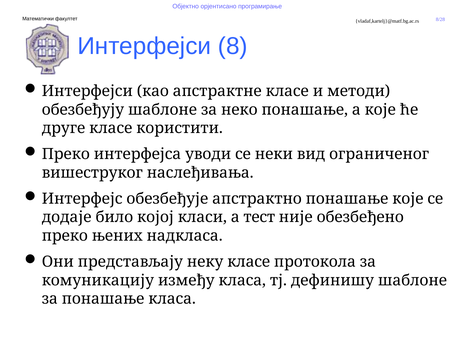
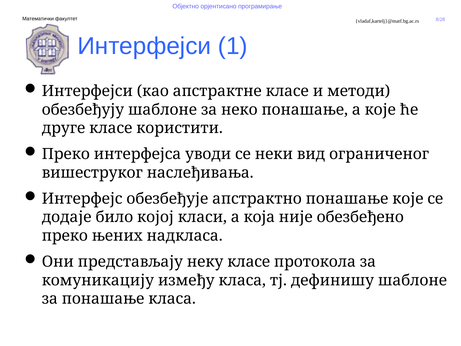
8: 8 -> 1
тест: тест -> која
